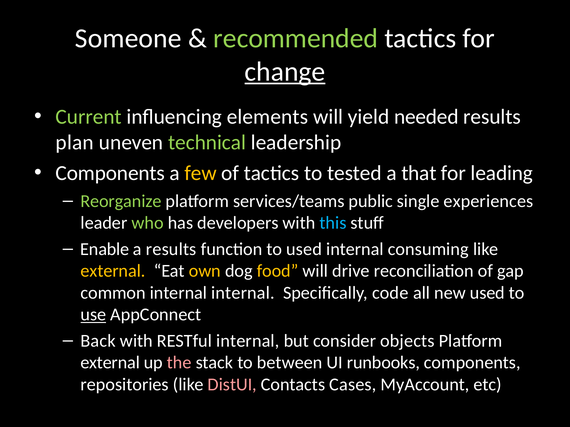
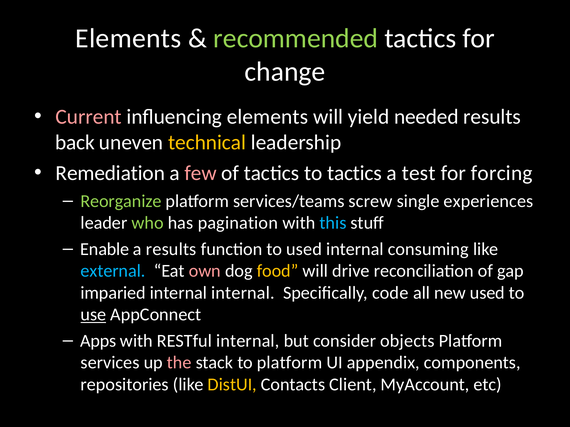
Someone at (128, 39): Someone -> Elements
change underline: present -> none
Current colour: light green -> pink
plan: plan -> back
technical colour: light green -> yellow
Components at (110, 173): Components -> Remediation
few colour: yellow -> pink
to tested: tested -> tactics
that: that -> test
leading: leading -> forcing
public: public -> screw
developers: developers -> pagination
external at (113, 271) colour: yellow -> light blue
own colour: yellow -> pink
common: common -> imparied
Back: Back -> Apps
external at (110, 363): external -> services
to between: between -> platform
runbooks: runbooks -> appendix
DistUI colour: pink -> yellow
Cases: Cases -> Client
